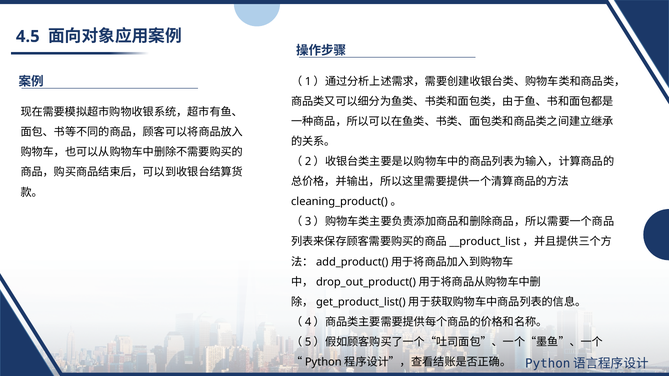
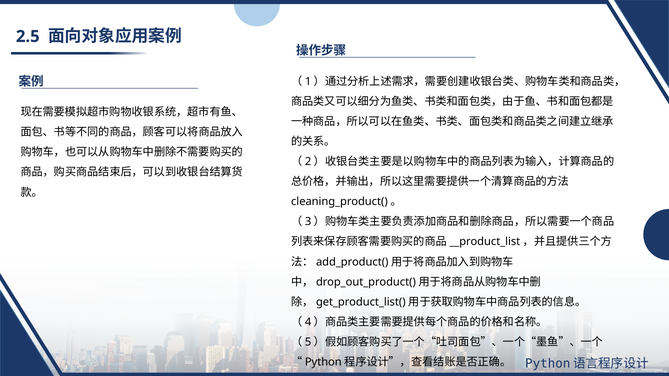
4.5: 4.5 -> 2.5
